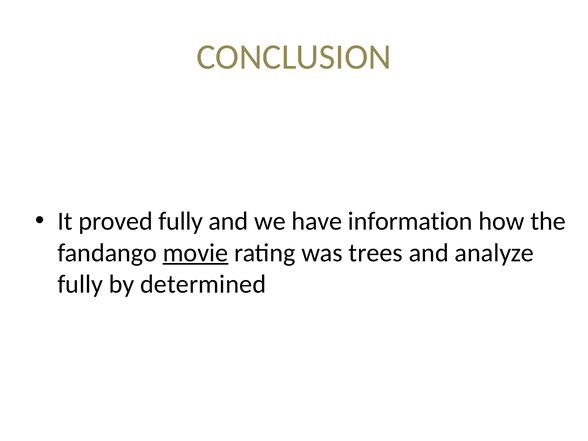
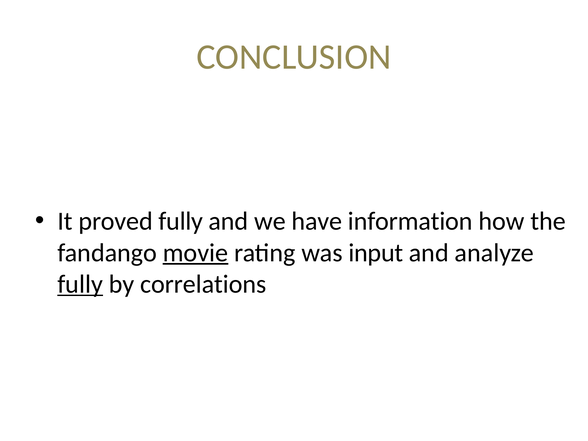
trees: trees -> input
fully at (80, 284) underline: none -> present
determined: determined -> correlations
